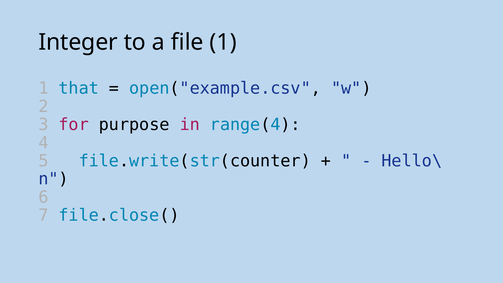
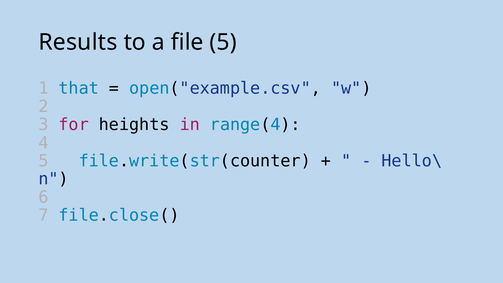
Integer: Integer -> Results
file 1: 1 -> 5
purpose: purpose -> heights
